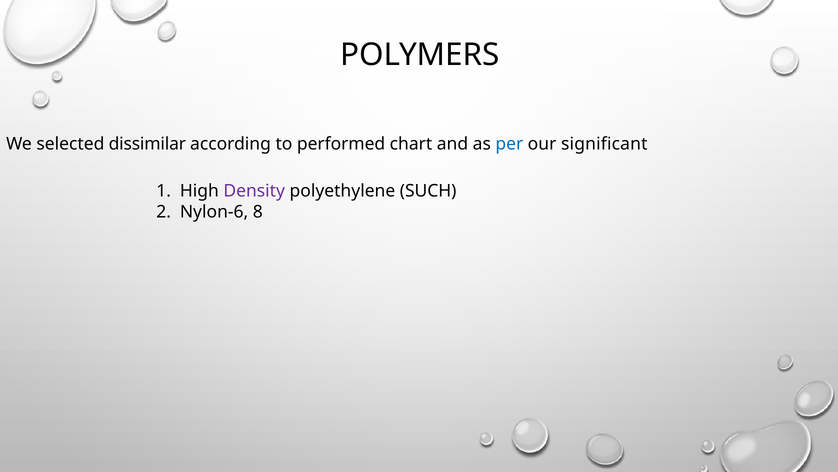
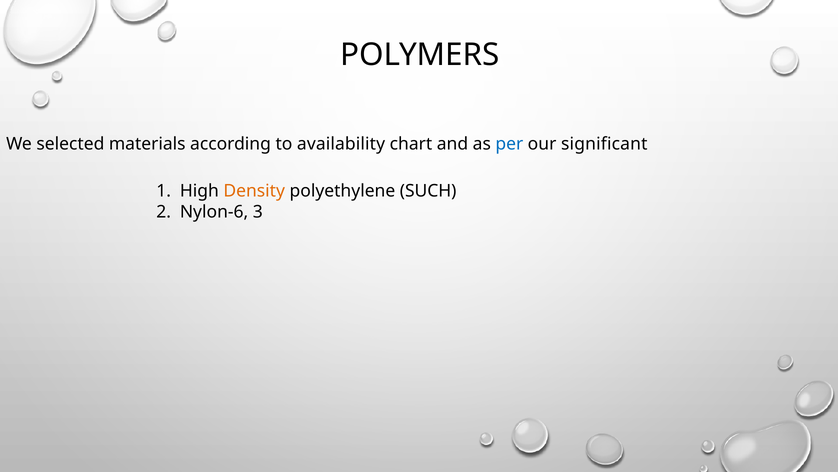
dissimilar: dissimilar -> materials
performed: performed -> availability
Density colour: purple -> orange
8: 8 -> 3
